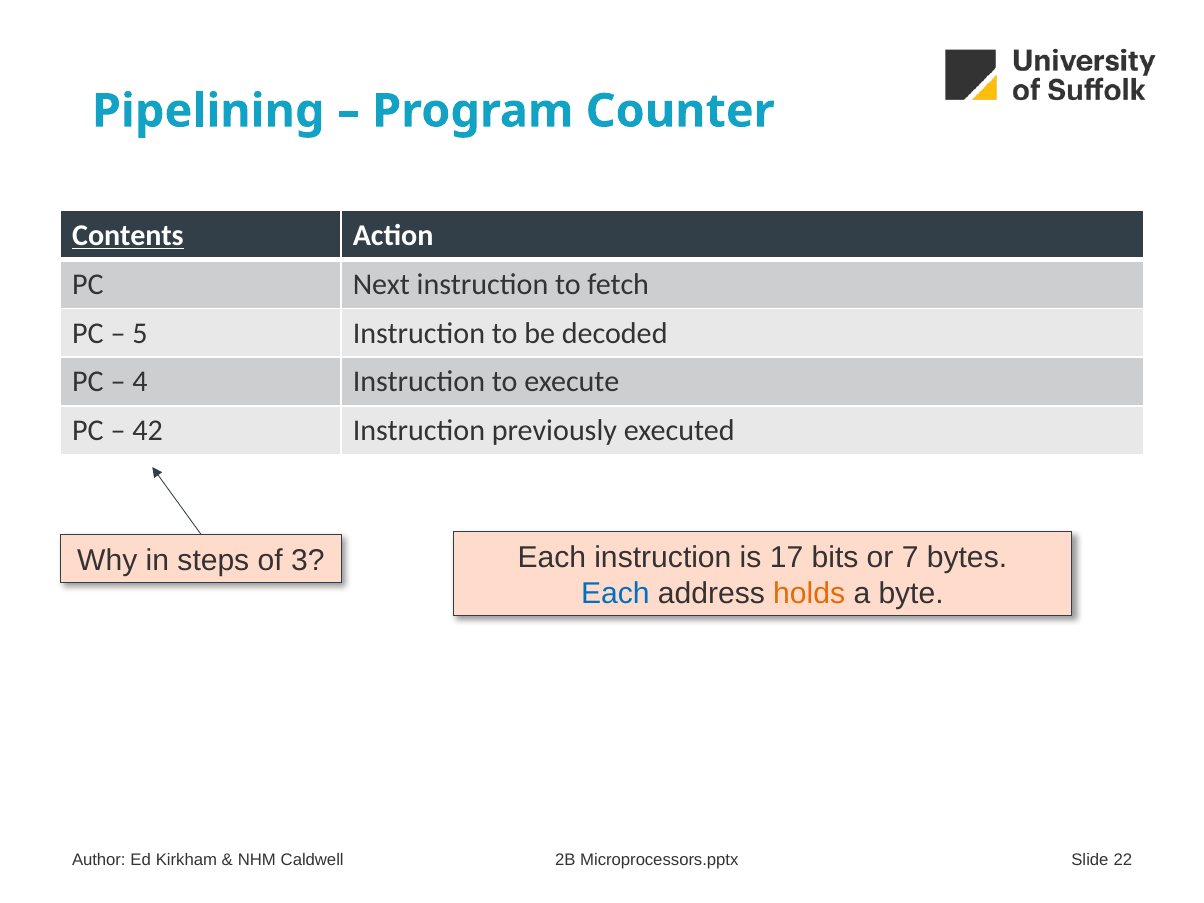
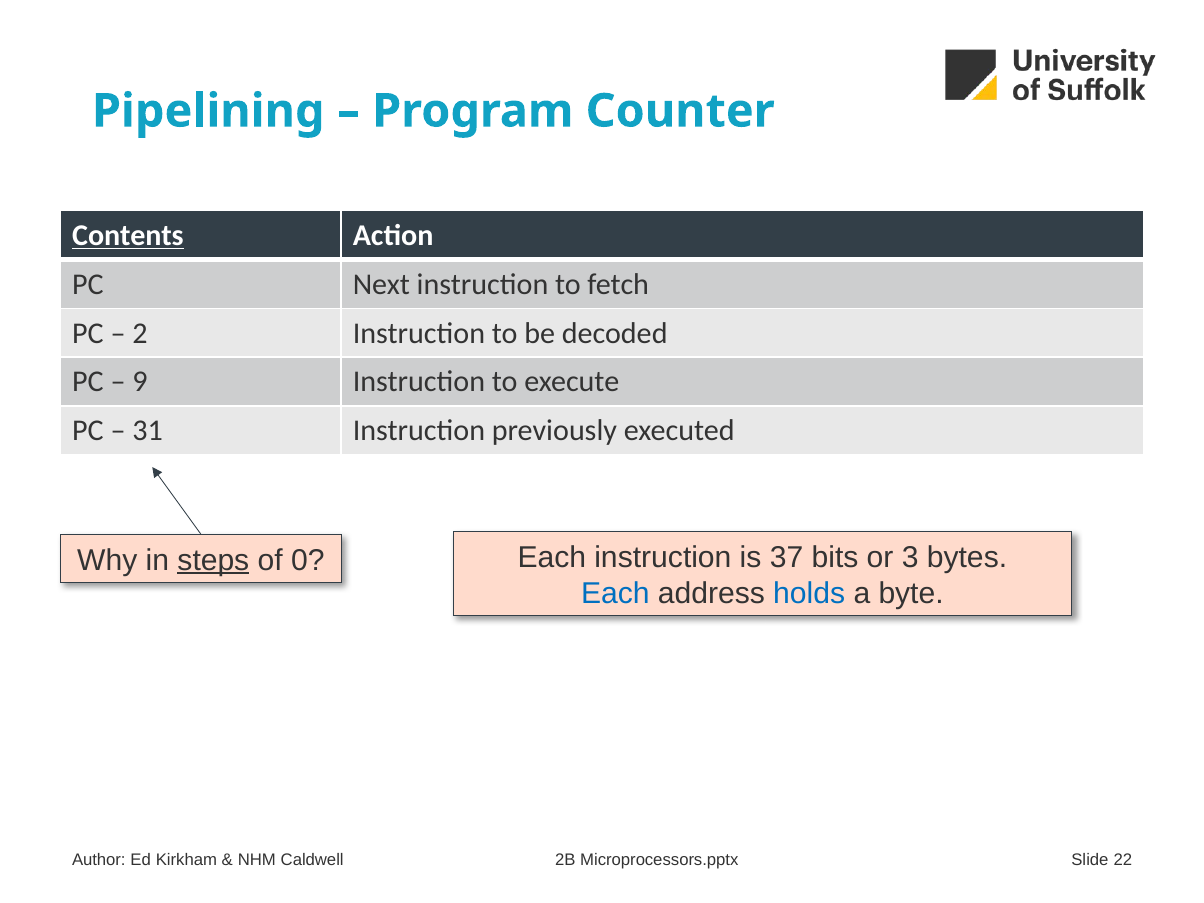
5: 5 -> 2
4: 4 -> 9
42: 42 -> 31
steps underline: none -> present
3: 3 -> 0
17: 17 -> 37
7: 7 -> 3
holds colour: orange -> blue
